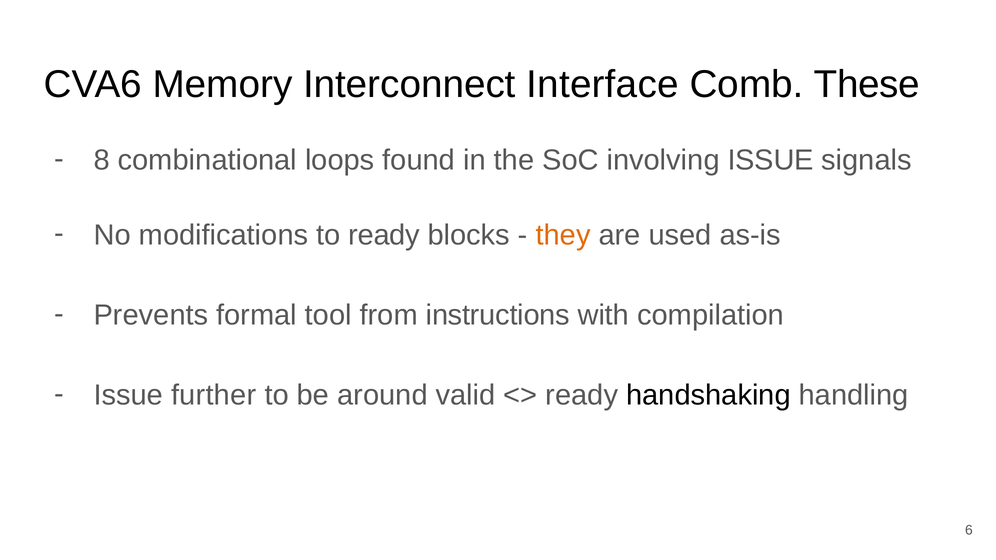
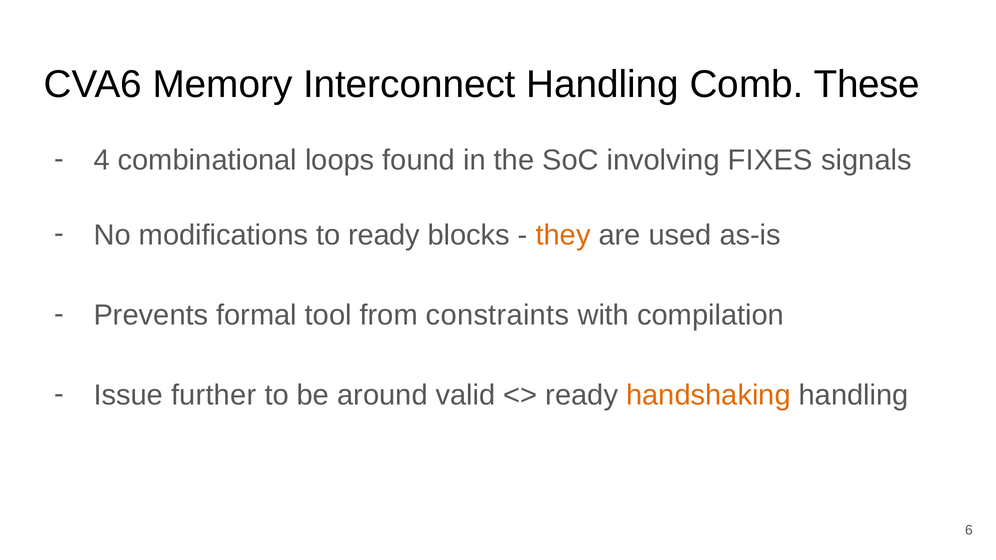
Interconnect Interface: Interface -> Handling
8: 8 -> 4
involving ISSUE: ISSUE -> FIXES
instructions: instructions -> constraints
handshaking colour: black -> orange
